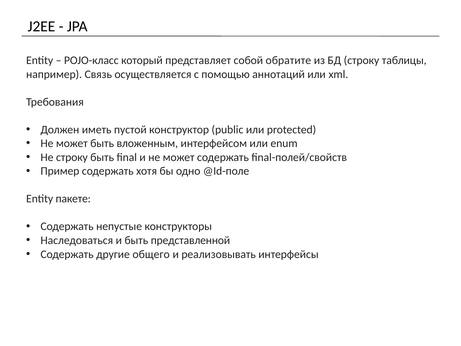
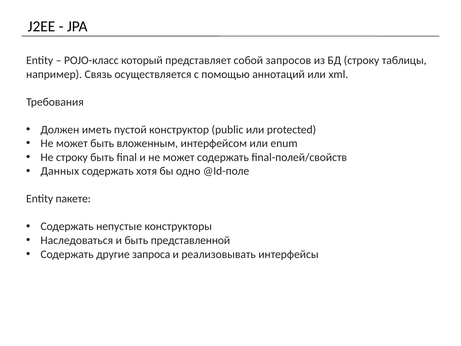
обратите: обратите -> запросов
Пример: Пример -> Данных
общего: общего -> запроса
